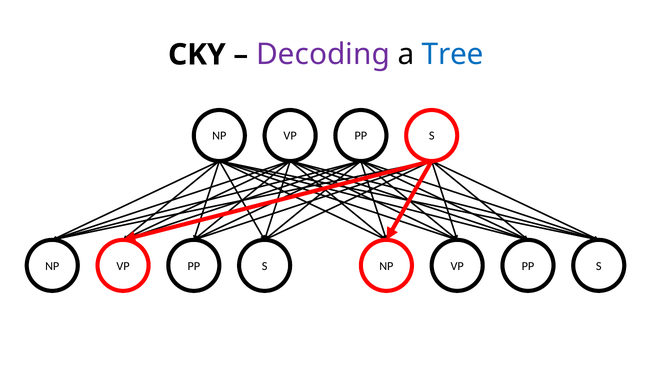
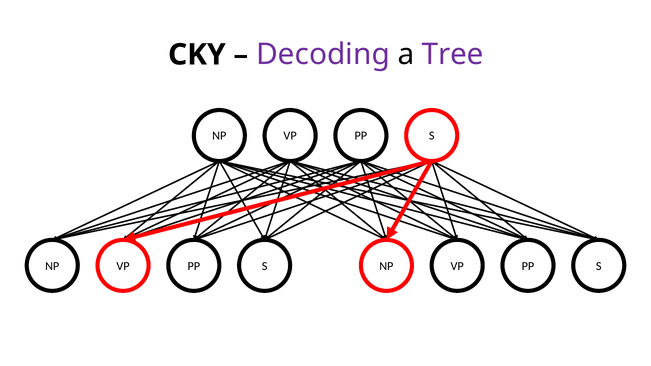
Tree colour: blue -> purple
